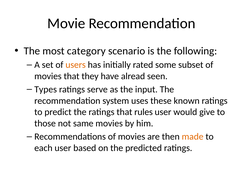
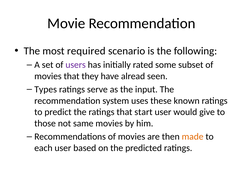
category: category -> required
users colour: orange -> purple
rules: rules -> start
